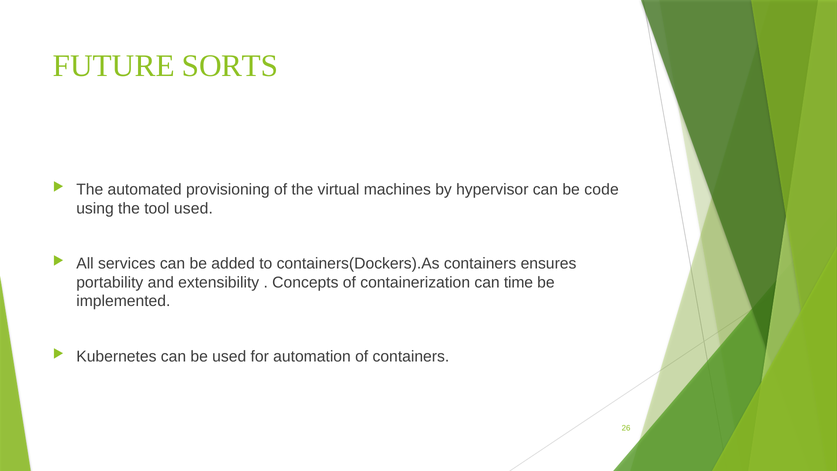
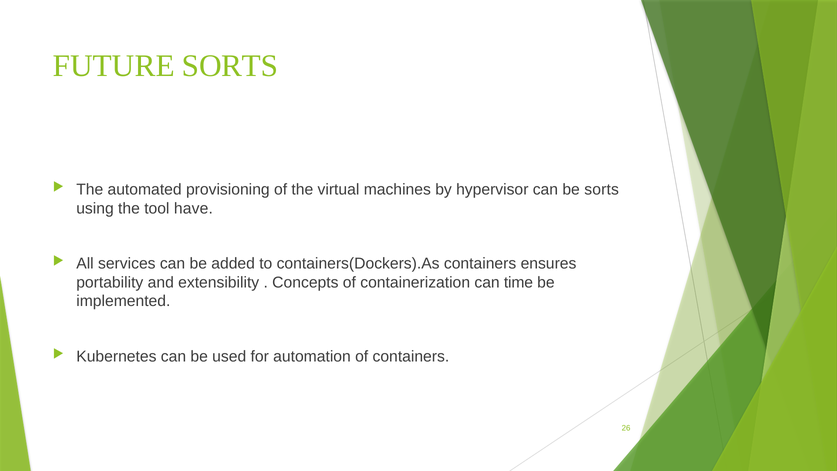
be code: code -> sorts
tool used: used -> have
